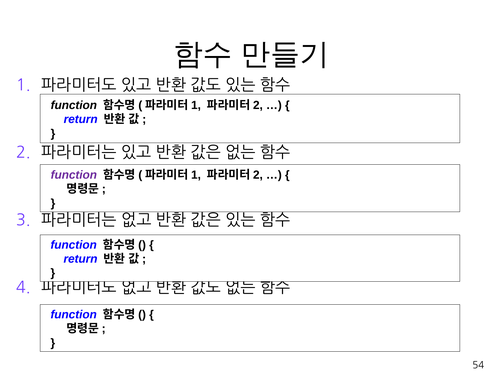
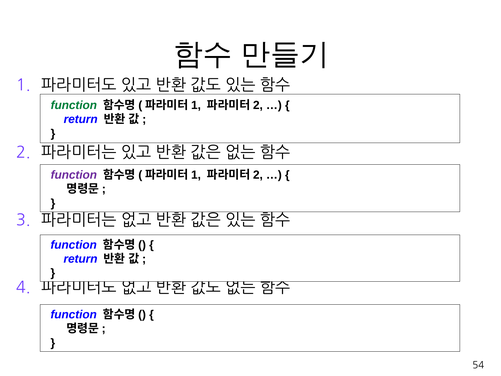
function at (74, 105) colour: black -> green
